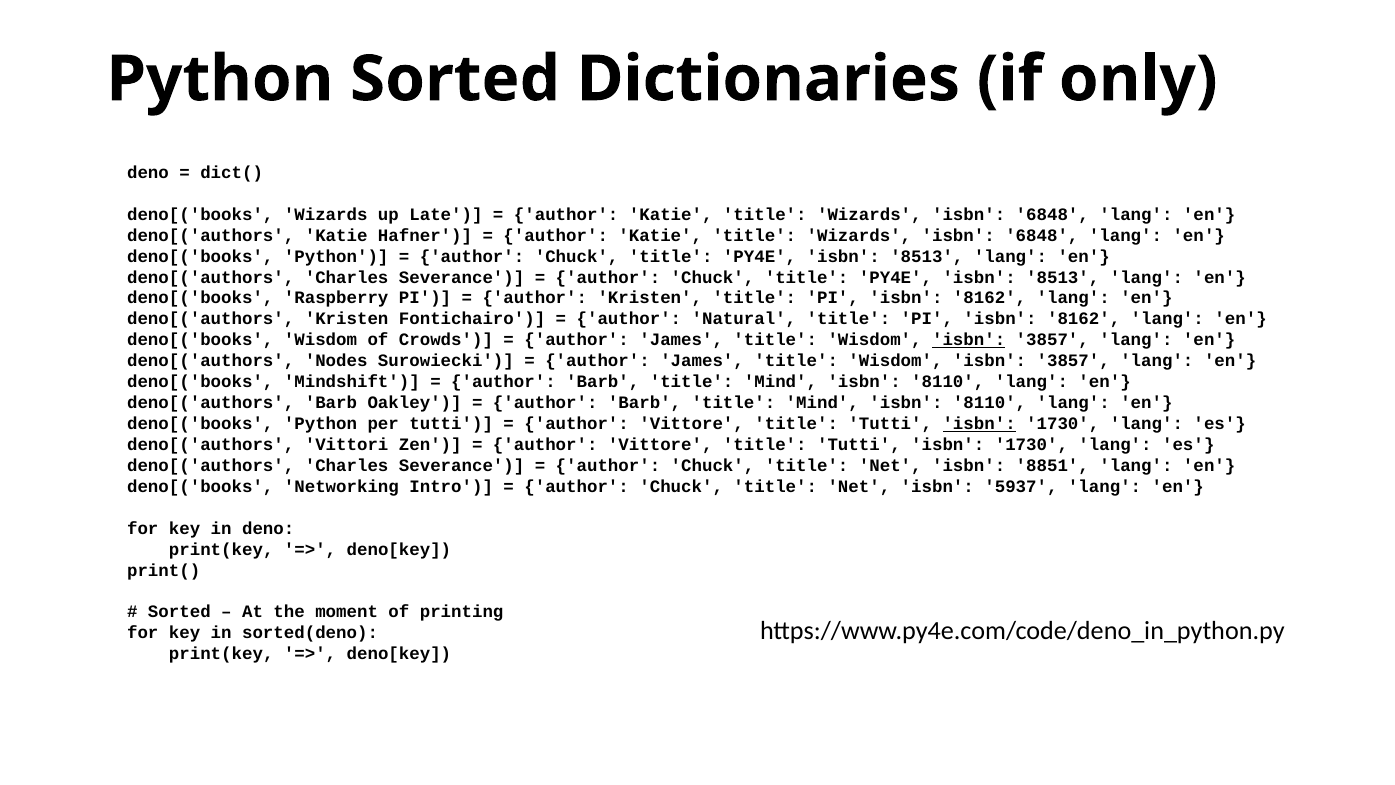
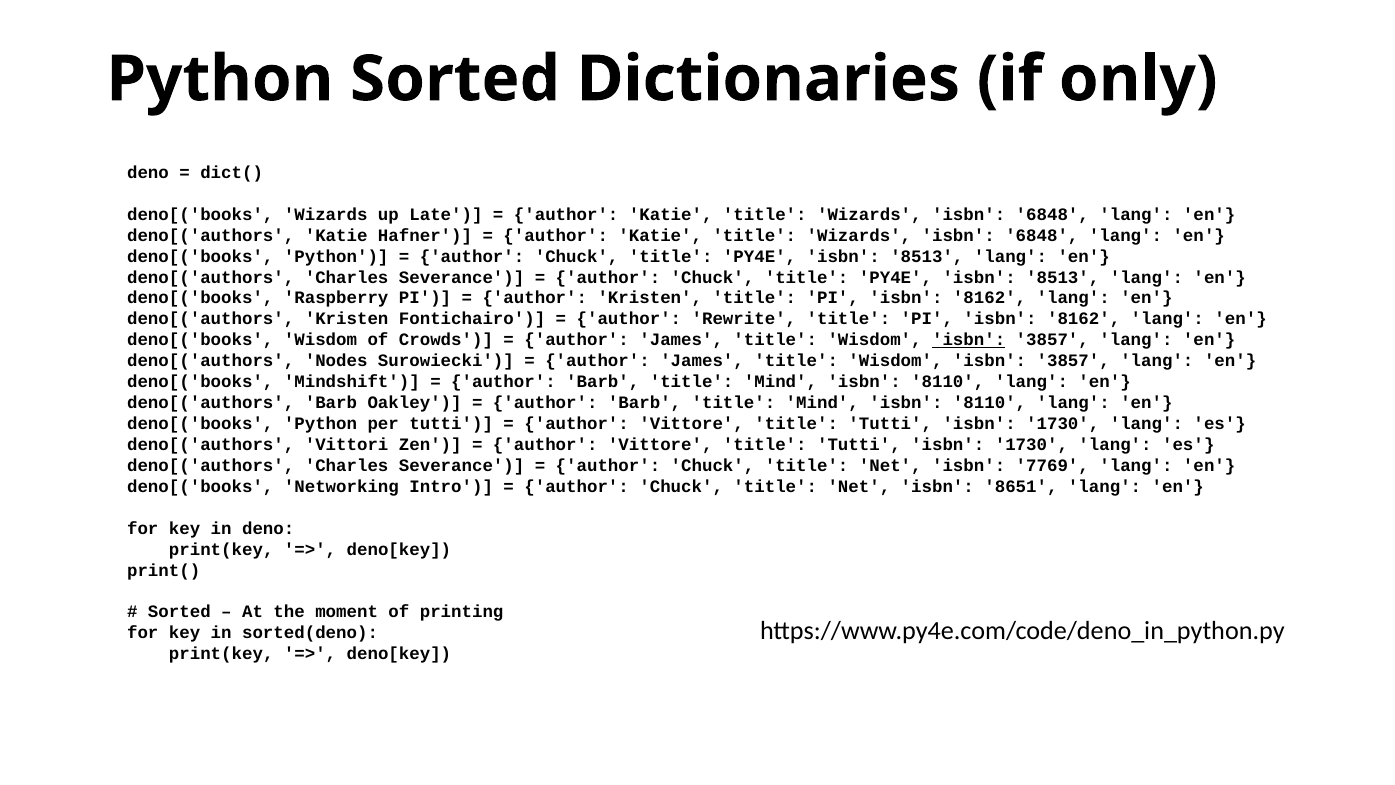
Natural: Natural -> Rewrite
isbn at (979, 424) underline: present -> none
8851: 8851 -> 7769
5937: 5937 -> 8651
